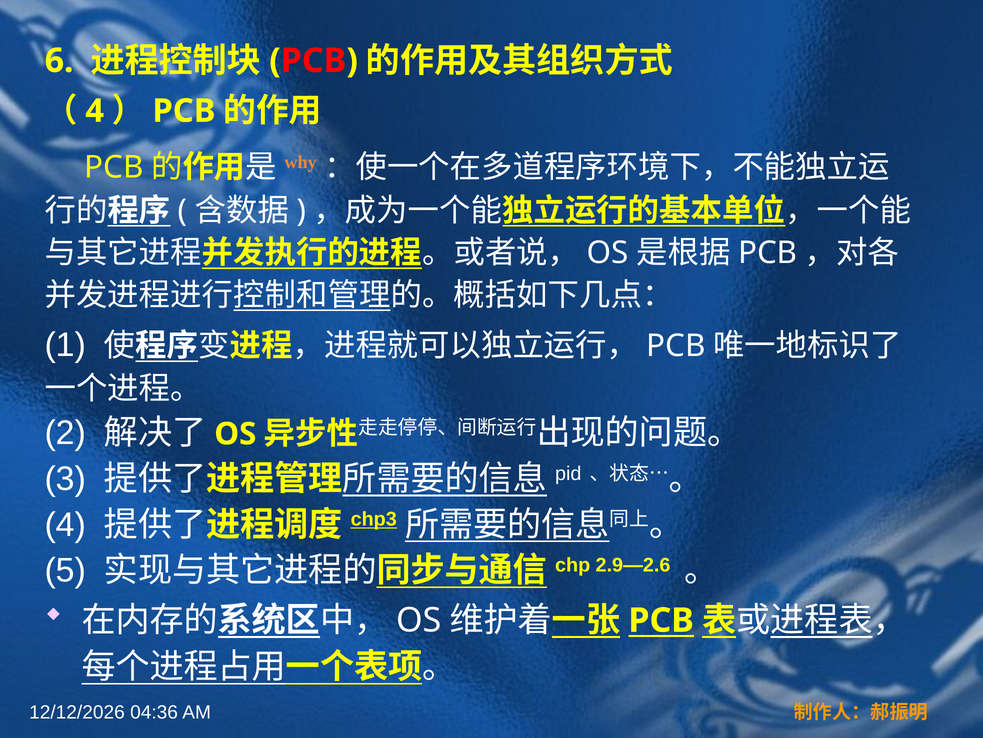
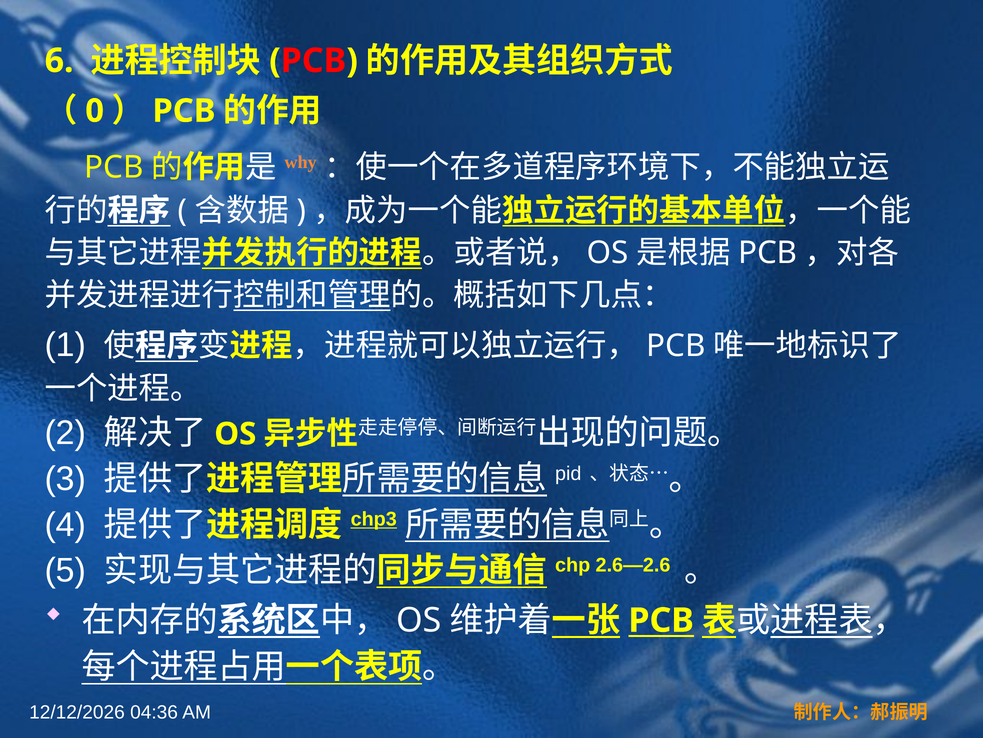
4 at (95, 111): 4 -> 0
2.9—2.6: 2.9—2.6 -> 2.6—2.6
